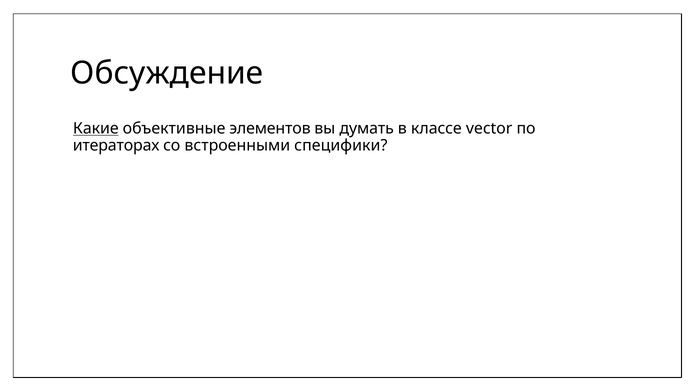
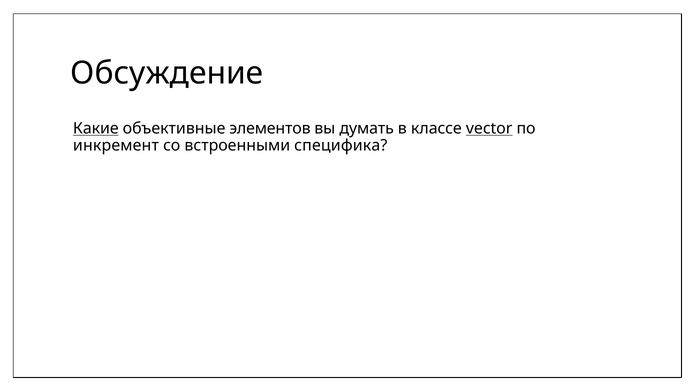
vector underline: none -> present
итераторах: итераторах -> инкремент
специфики: специфики -> специфика
